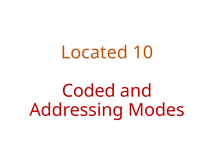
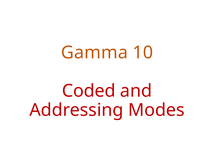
Located: Located -> Gamma
